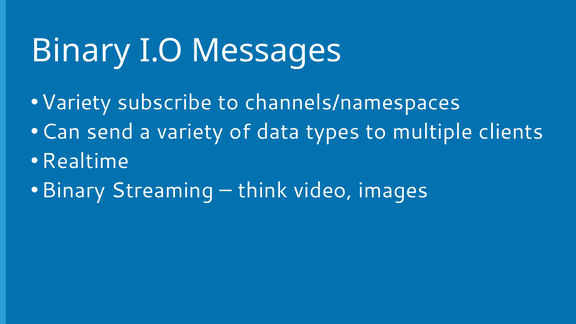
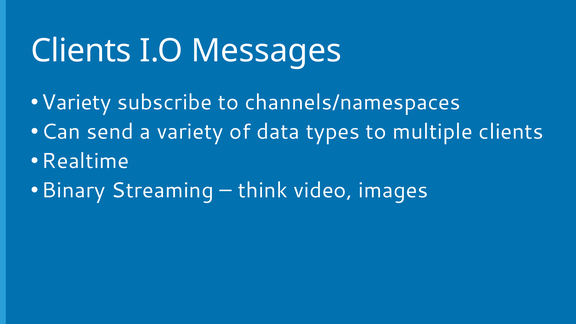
Binary at (81, 51): Binary -> Clients
